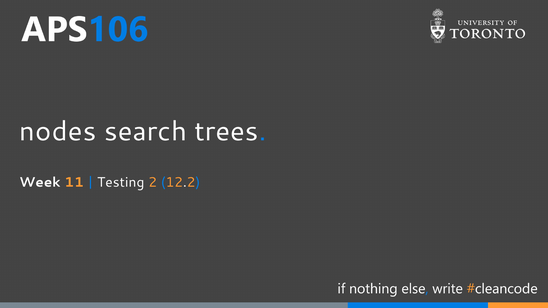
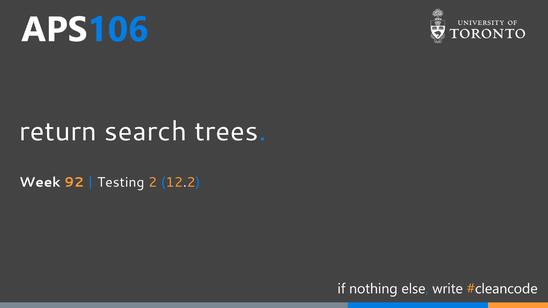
nodes: nodes -> return
11: 11 -> 92
